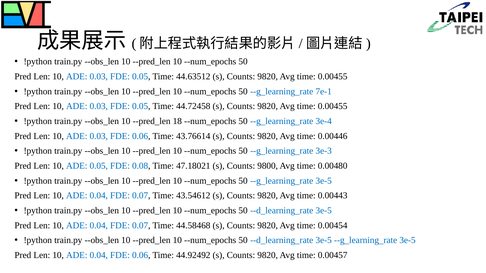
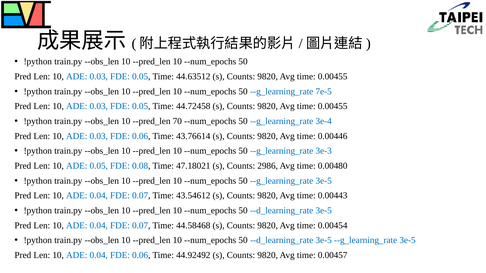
7e-1: 7e-1 -> 7e-5
18: 18 -> 70
9800: 9800 -> 2986
